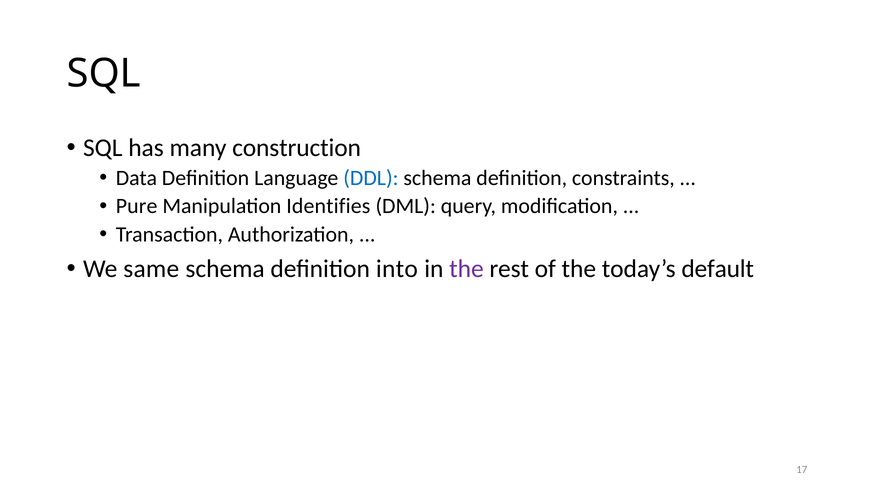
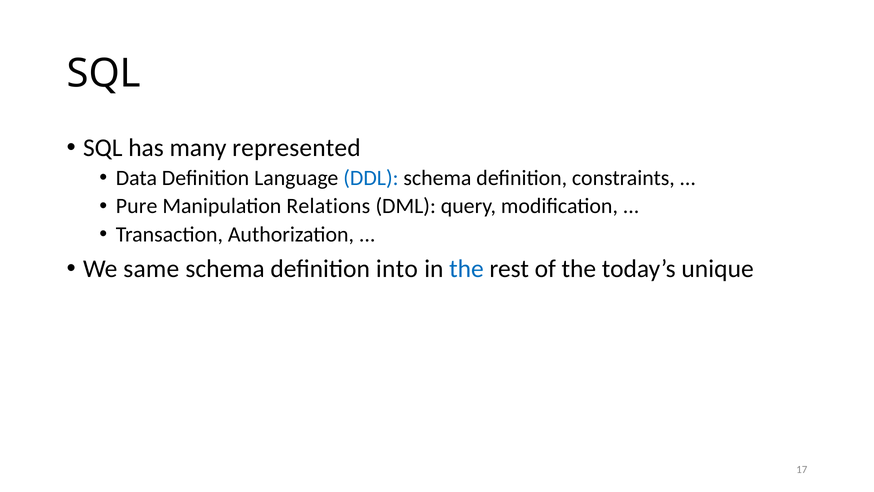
construction: construction -> represented
Identifies: Identifies -> Relations
the at (466, 269) colour: purple -> blue
default: default -> unique
